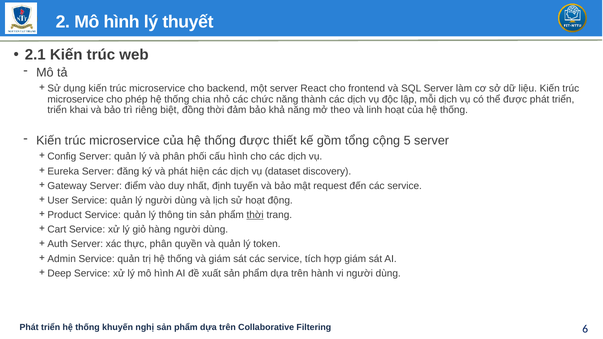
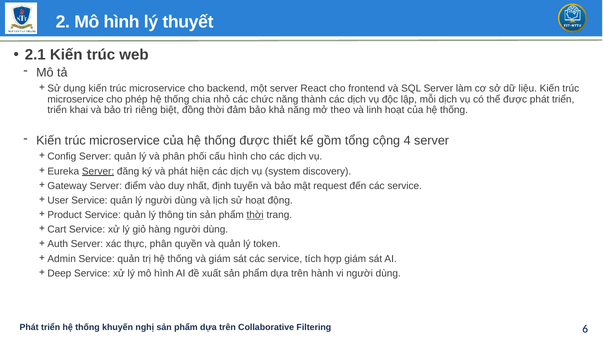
5: 5 -> 4
Server at (98, 171) underline: none -> present
dataset: dataset -> system
